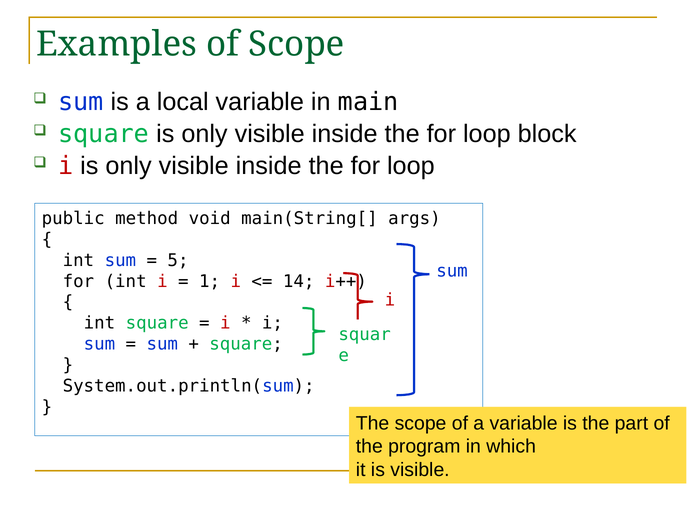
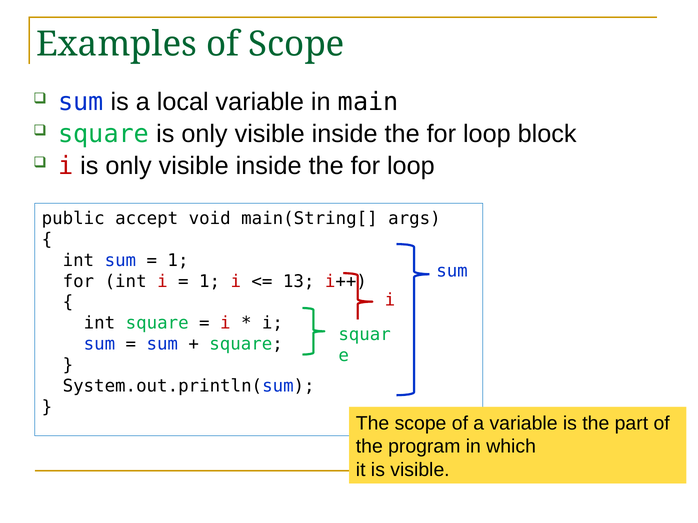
method: method -> accept
5 at (178, 261): 5 -> 1
14: 14 -> 13
